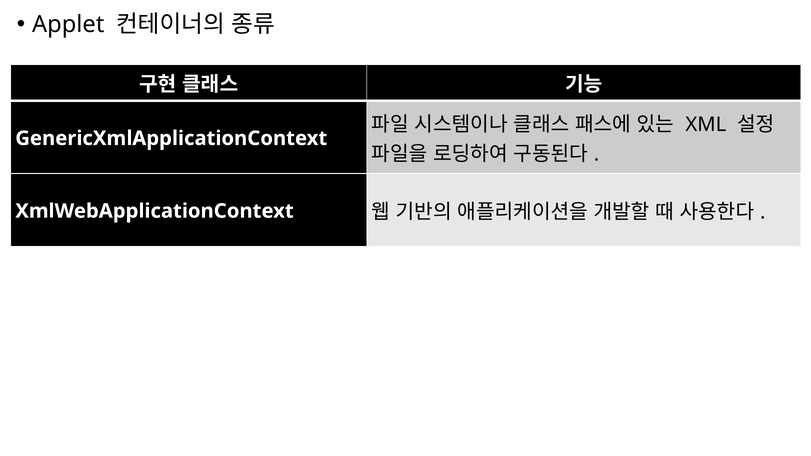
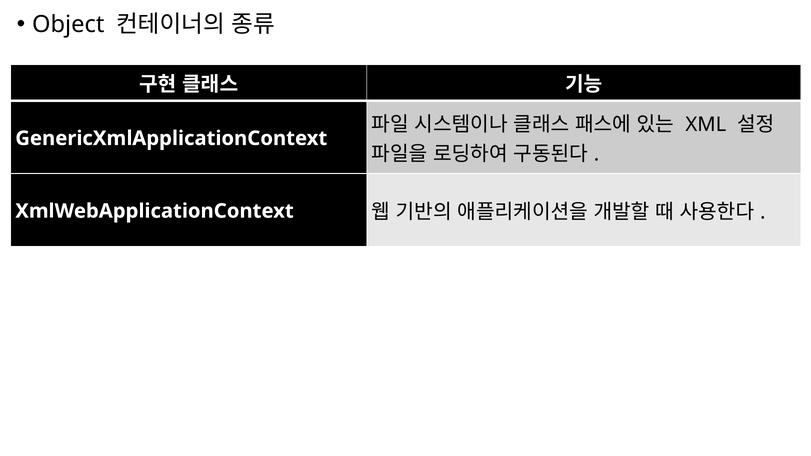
Applet: Applet -> Object
